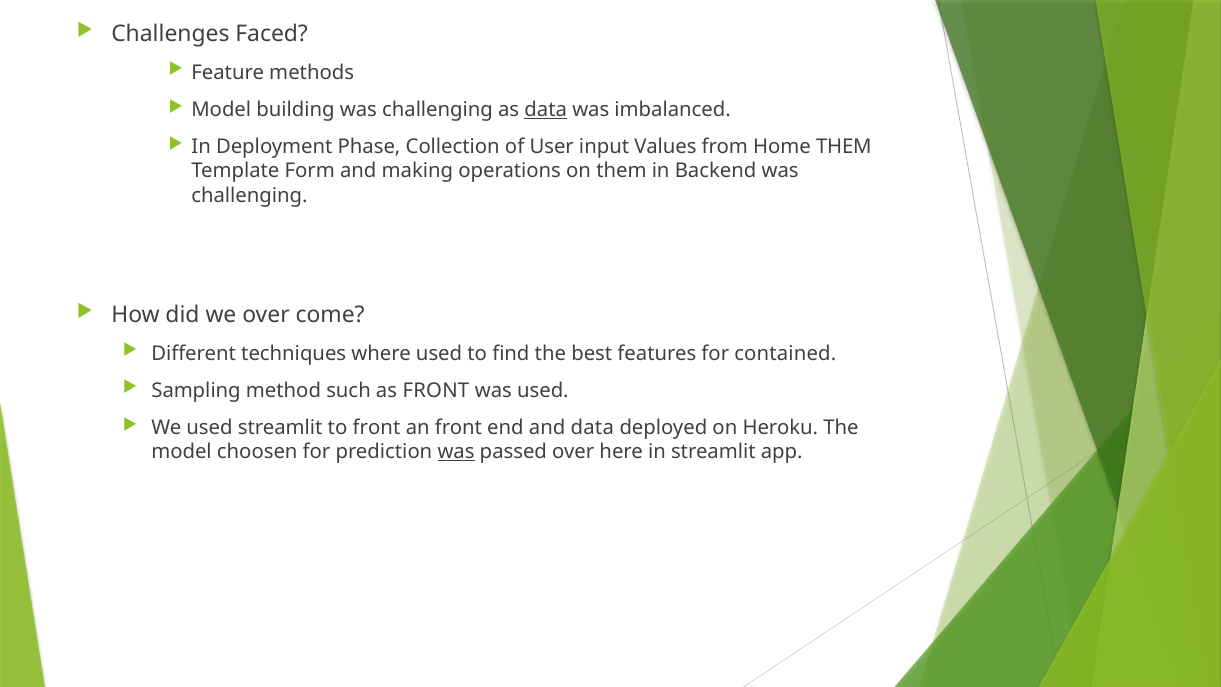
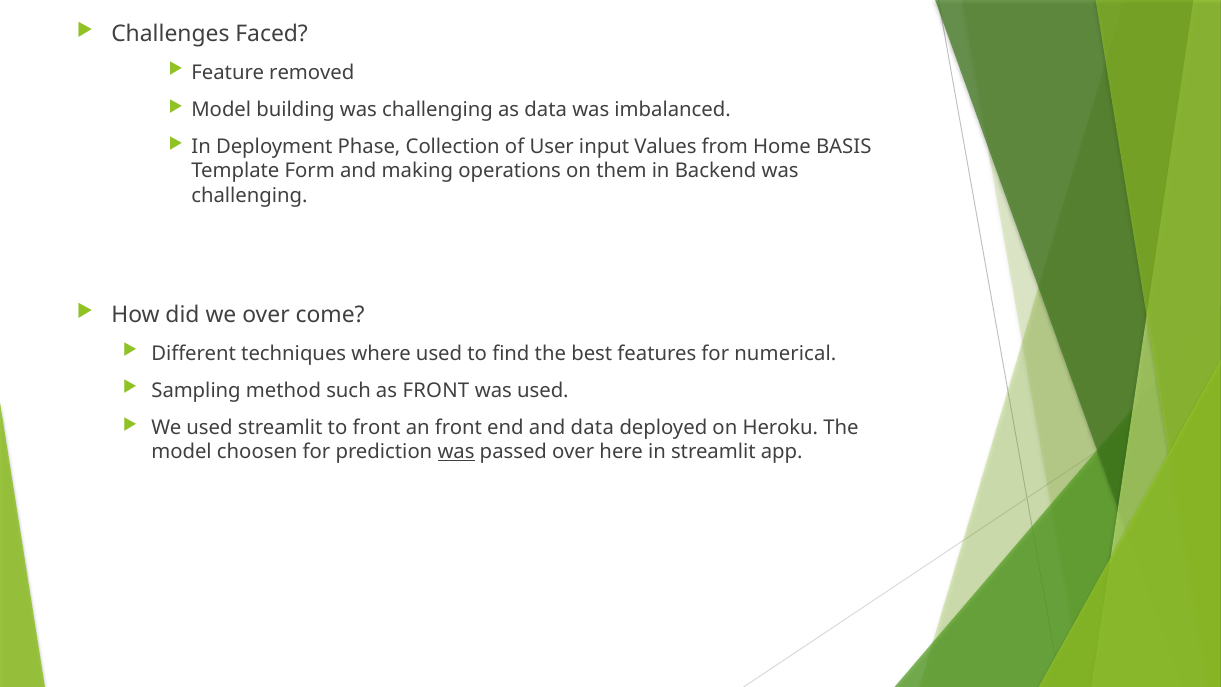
methods: methods -> removed
data at (546, 110) underline: present -> none
Home THEM: THEM -> BASIS
contained: contained -> numerical
